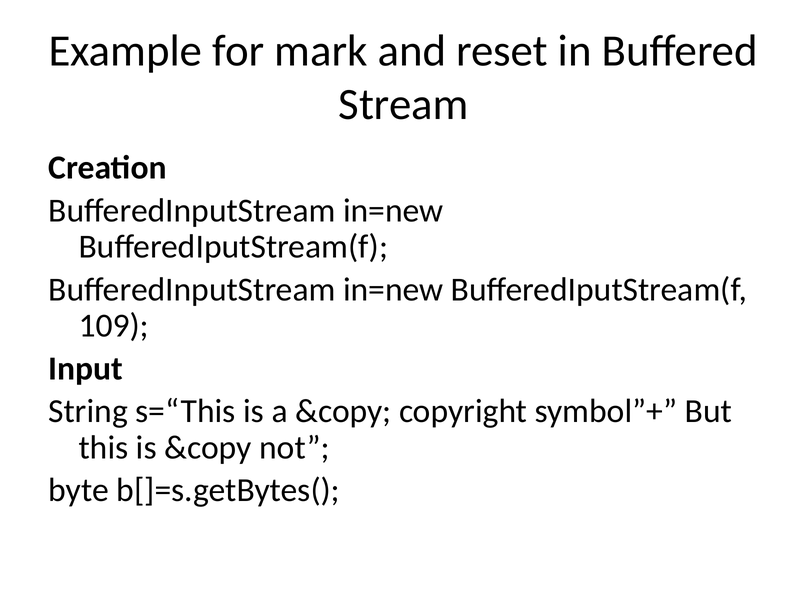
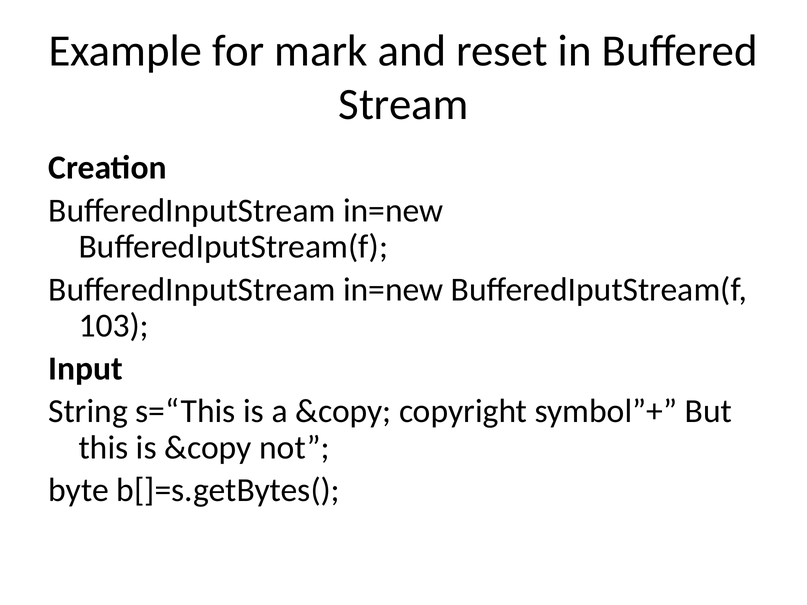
109: 109 -> 103
